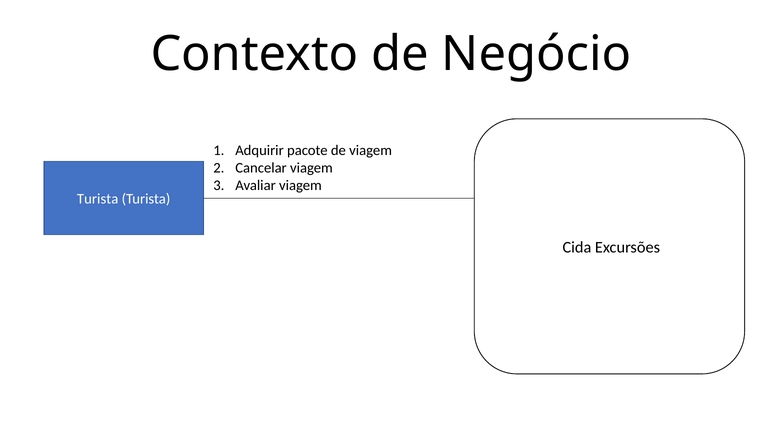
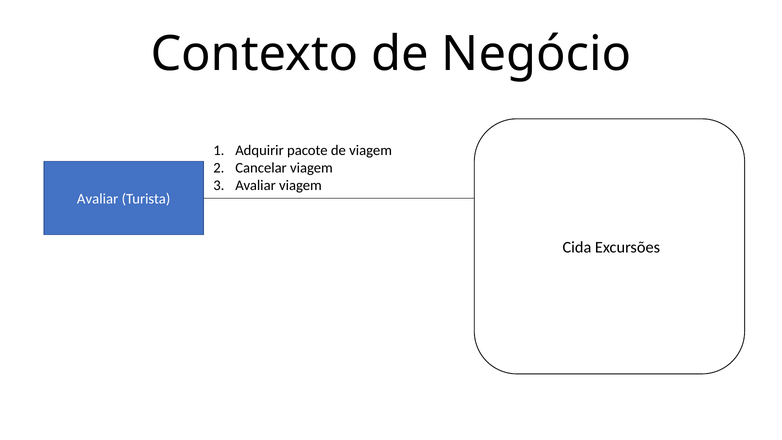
Turista at (98, 199): Turista -> Avaliar
